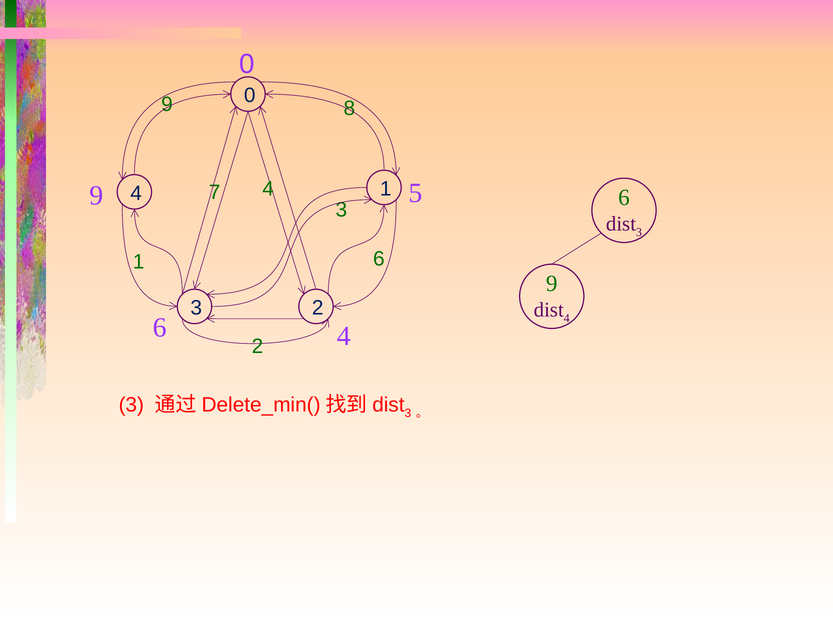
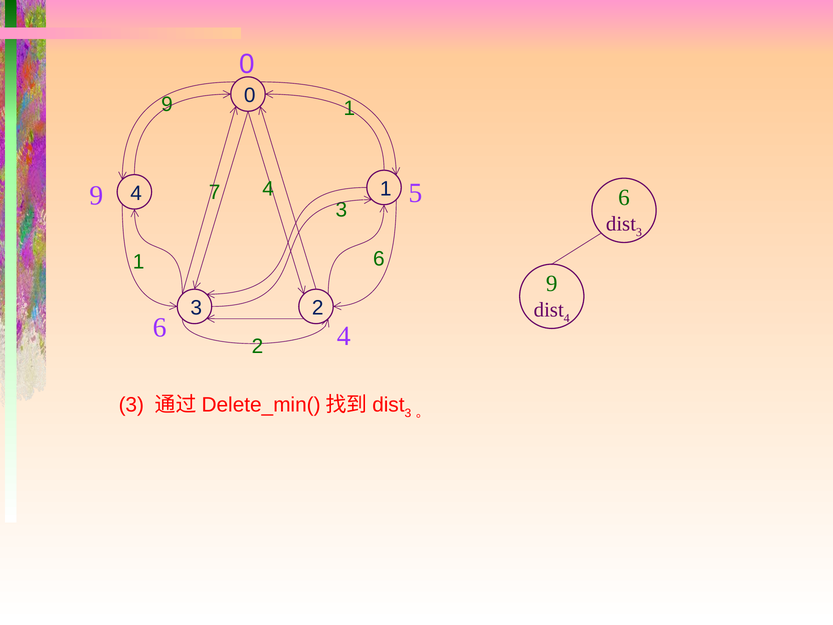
9 8: 8 -> 1
